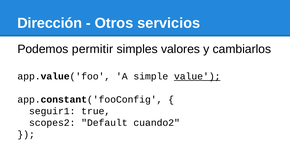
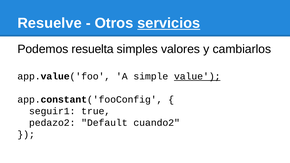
Dirección: Dirección -> Resuelve
servicios underline: none -> present
permitir: permitir -> resuelta
scopes2: scopes2 -> pedazo2
